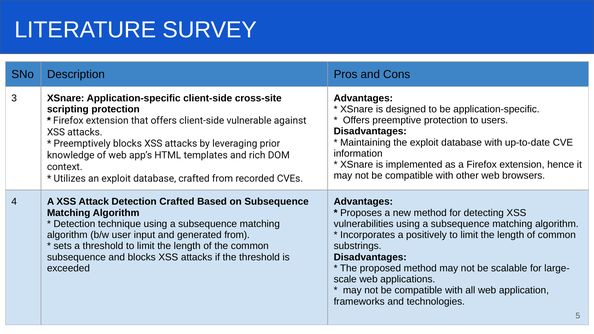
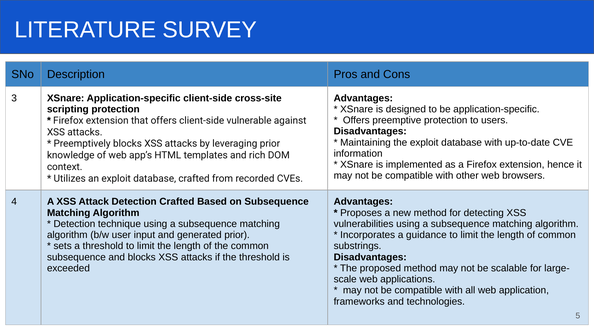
generated from: from -> prior
positively: positively -> guidance
